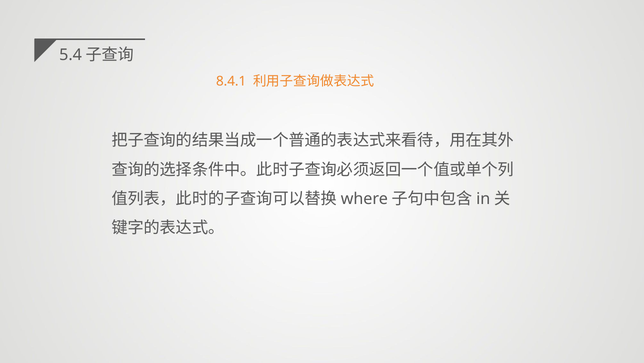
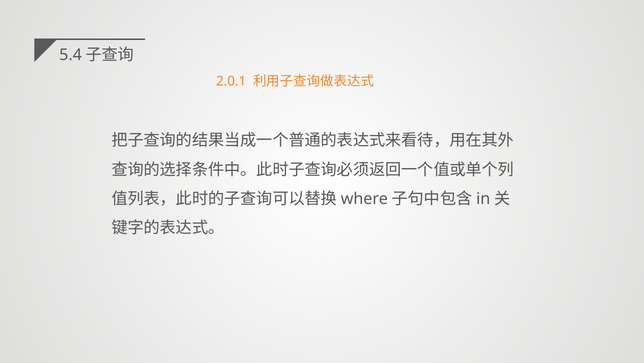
8.4.1: 8.4.1 -> 2.0.1
